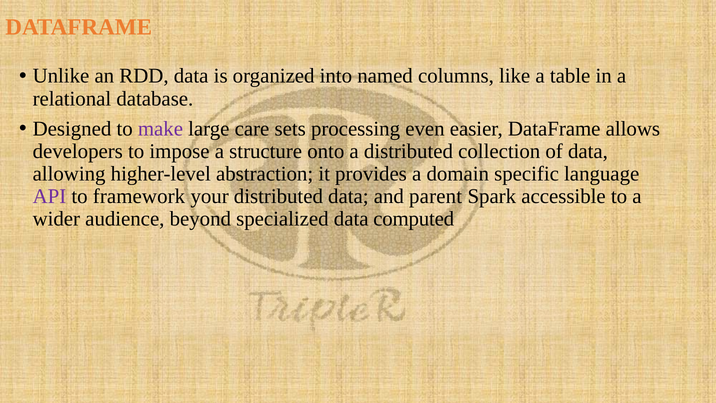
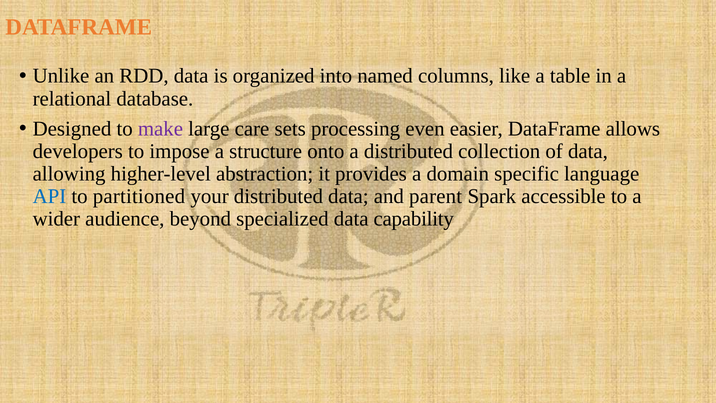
API colour: purple -> blue
framework: framework -> partitioned
computed: computed -> capability
